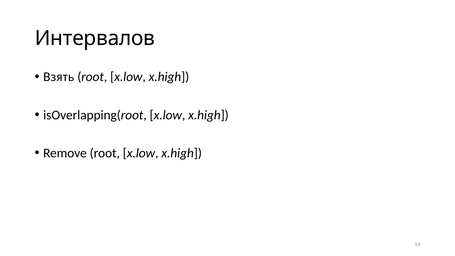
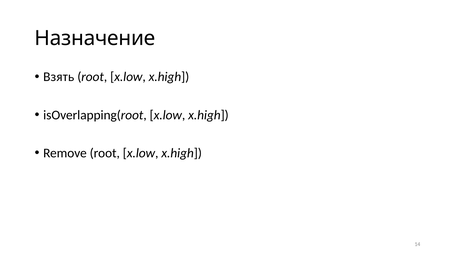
Интервалов: Интервалов -> Назначение
